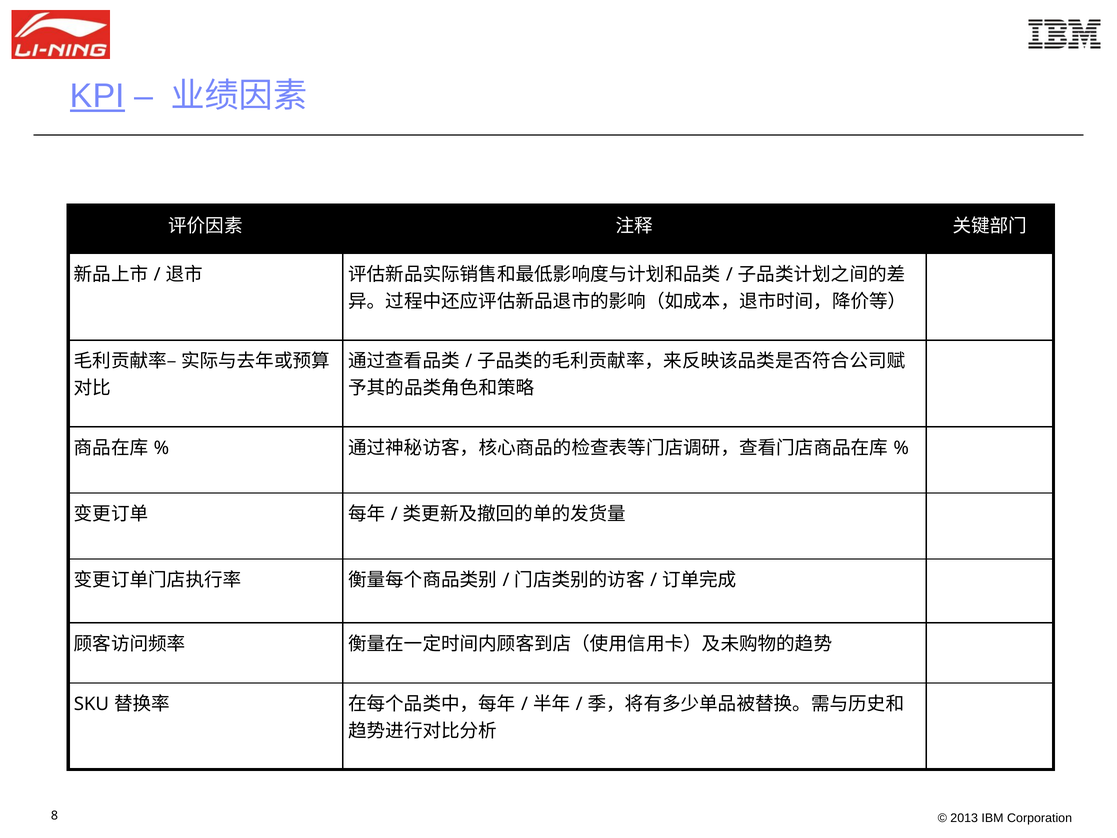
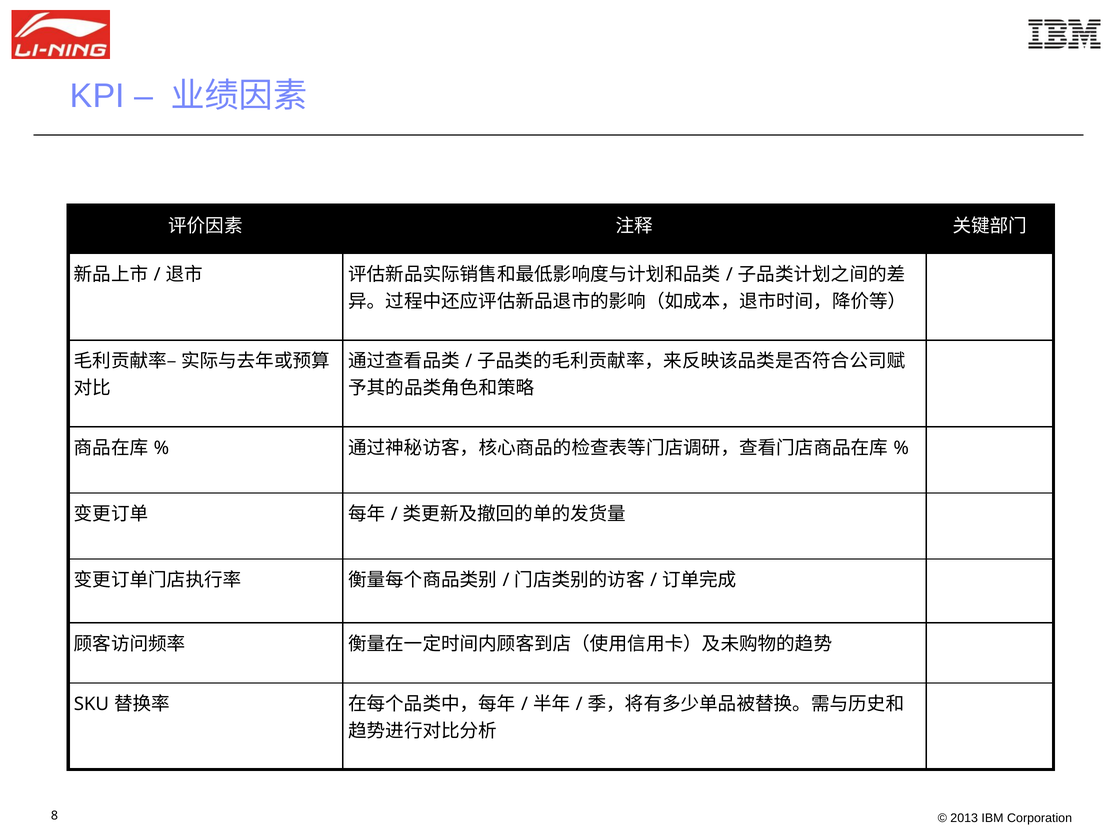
KPI underline: present -> none
